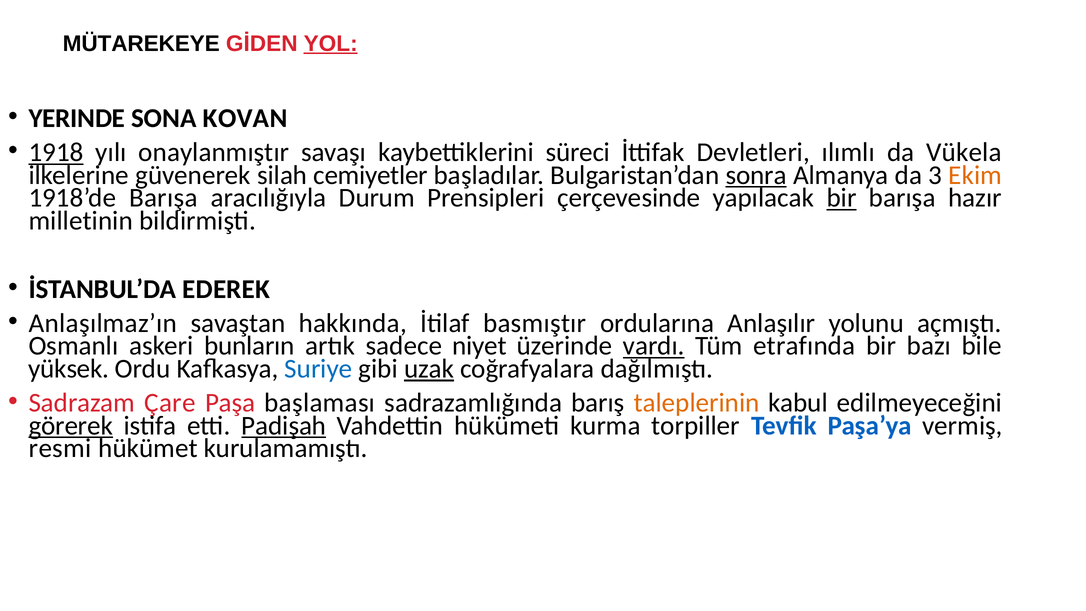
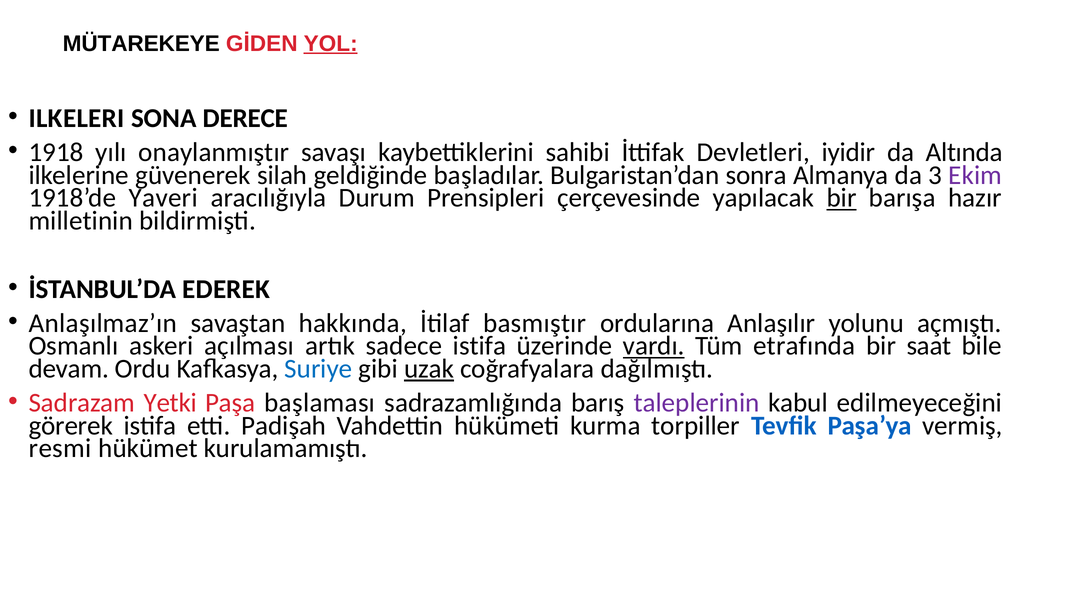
YERINDE: YERINDE -> ILKELERI
KOVAN: KOVAN -> DERECE
1918 underline: present -> none
süreci: süreci -> sahibi
ılımlı: ılımlı -> iyidir
Vükela: Vükela -> Altında
cemiyetler: cemiyetler -> geldiğinde
sonra underline: present -> none
Ekim colour: orange -> purple
1918’de Barışa: Barışa -> Yaveri
bunların: bunların -> açılması
sadece niyet: niyet -> istifa
bazı: bazı -> saat
yüksek: yüksek -> devam
Çare: Çare -> Yetki
taleplerinin colour: orange -> purple
görerek underline: present -> none
Padişah underline: present -> none
